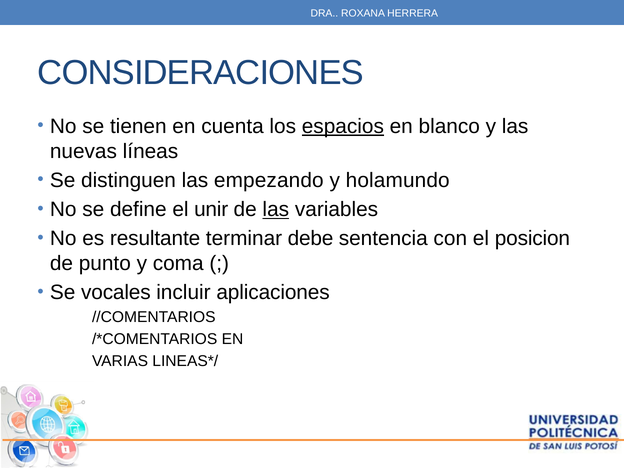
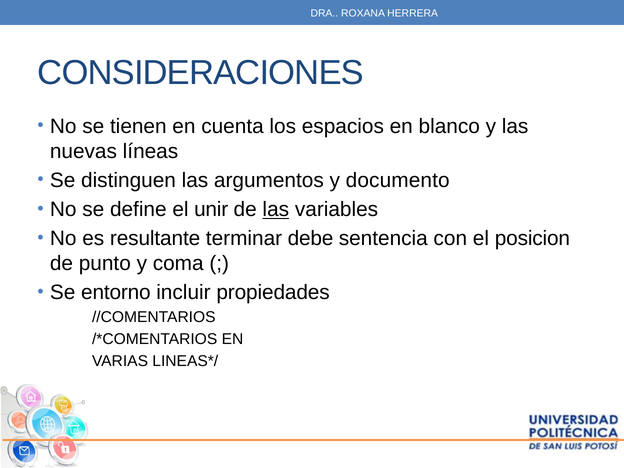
espacios underline: present -> none
empezando: empezando -> argumentos
holamundo: holamundo -> documento
vocales: vocales -> entorno
aplicaciones: aplicaciones -> propiedades
